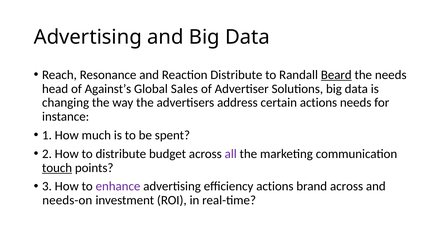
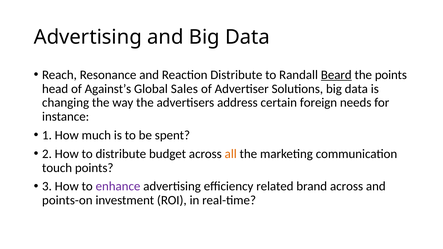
the needs: needs -> points
certain actions: actions -> foreign
all colour: purple -> orange
touch underline: present -> none
efficiency actions: actions -> related
needs-on: needs-on -> points-on
